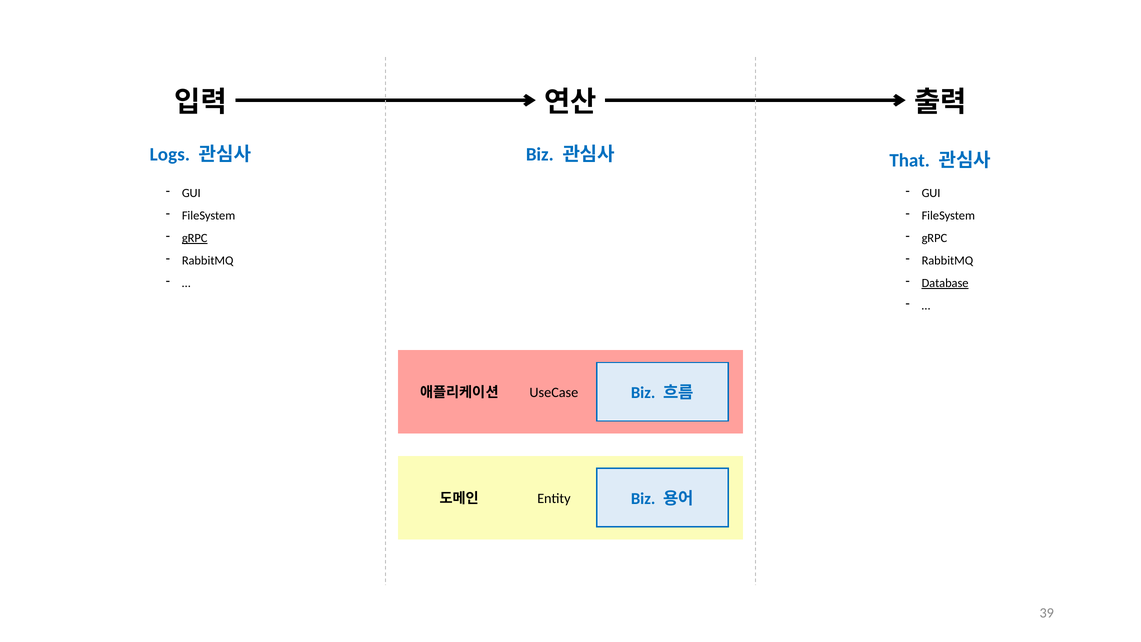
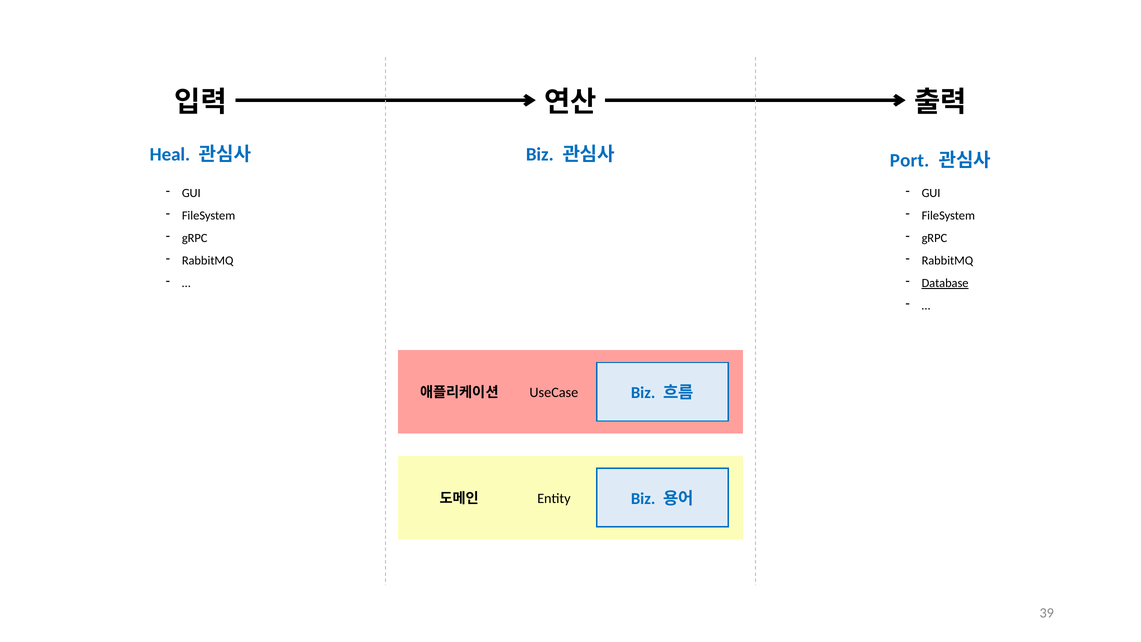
Logs: Logs -> Heal
That: That -> Port
gRPC at (195, 238) underline: present -> none
